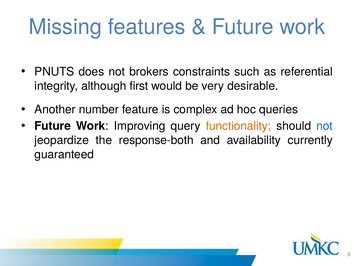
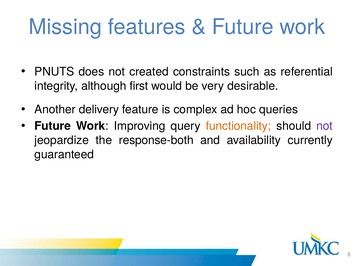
brokers: brokers -> created
number: number -> delivery
not at (325, 126) colour: blue -> purple
